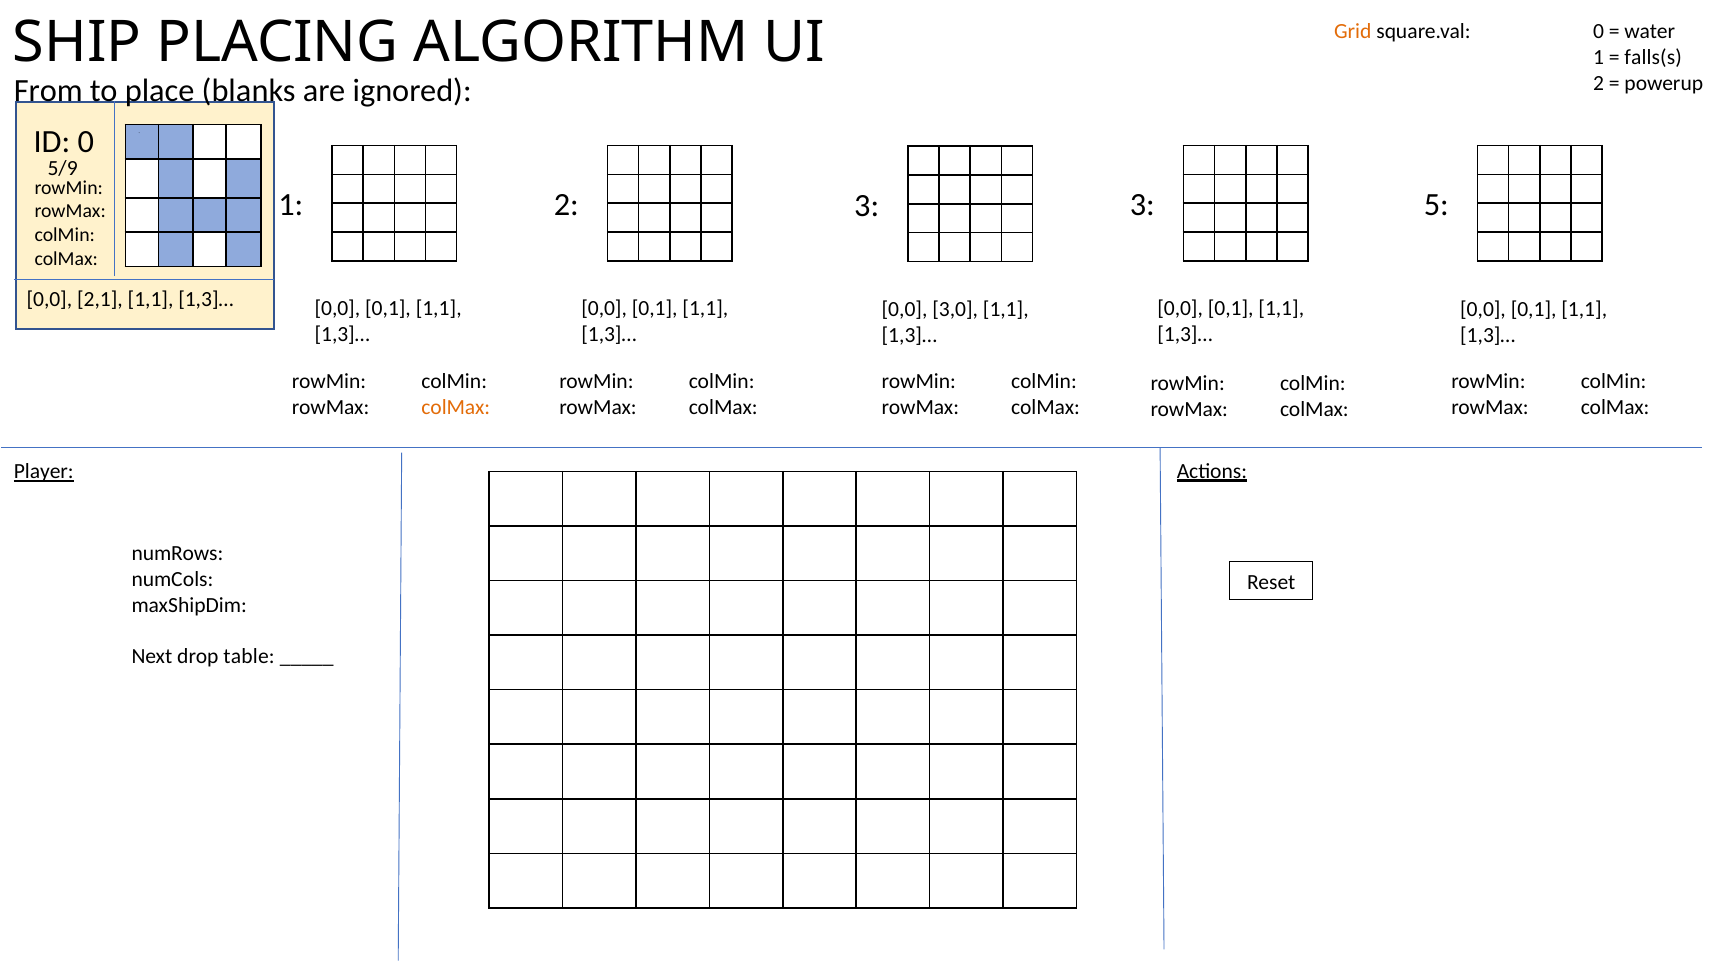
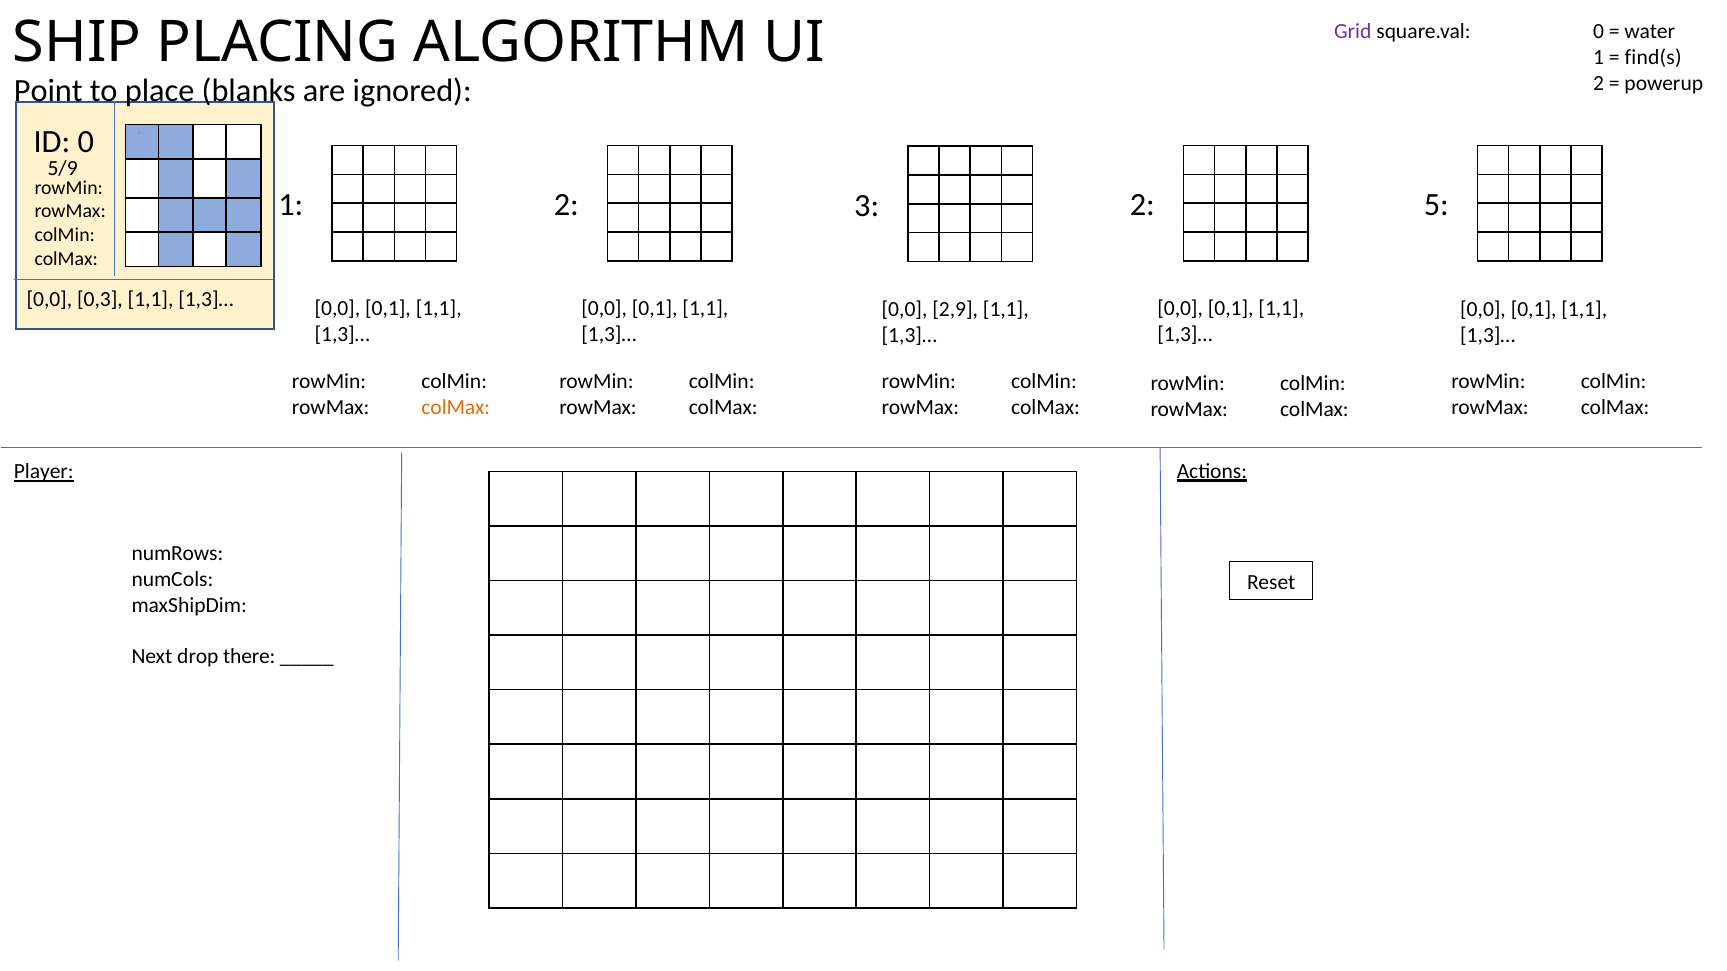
Grid colour: orange -> purple
falls(s: falls(s -> find(s
From: From -> Point
3 3: 3 -> 2
2,1: 2,1 -> 0,3
3,0: 3,0 -> 2,9
table: table -> there
